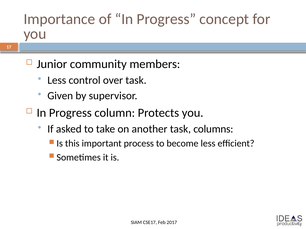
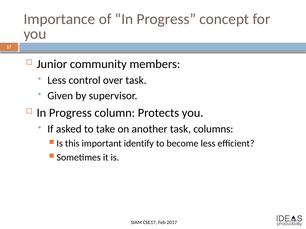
process: process -> identify
